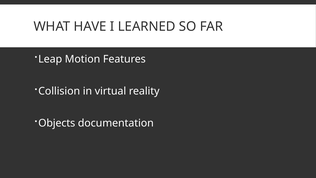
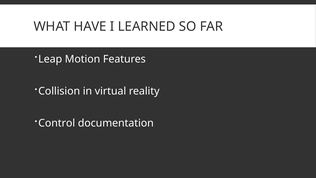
Objects: Objects -> Control
